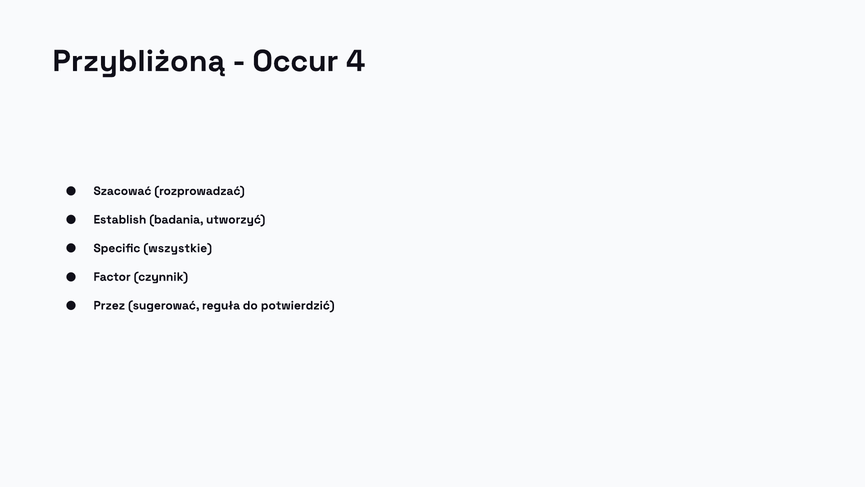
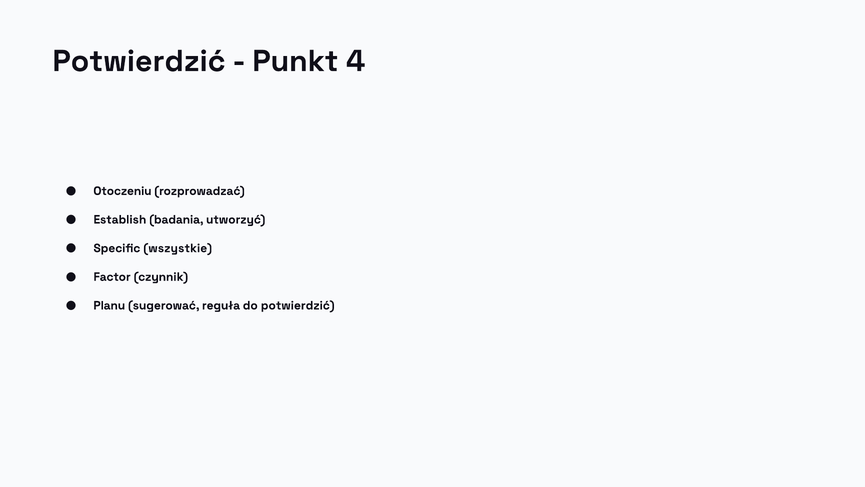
Przybliżoną at (139, 61): Przybliżoną -> Potwierdzić
Occur: Occur -> Punkt
Szacować: Szacować -> Otoczeniu
Przez: Przez -> Planu
